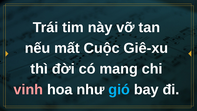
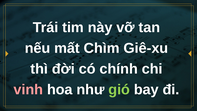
Cuộc: Cuộc -> Chìm
mang: mang -> chính
gió colour: light blue -> light green
